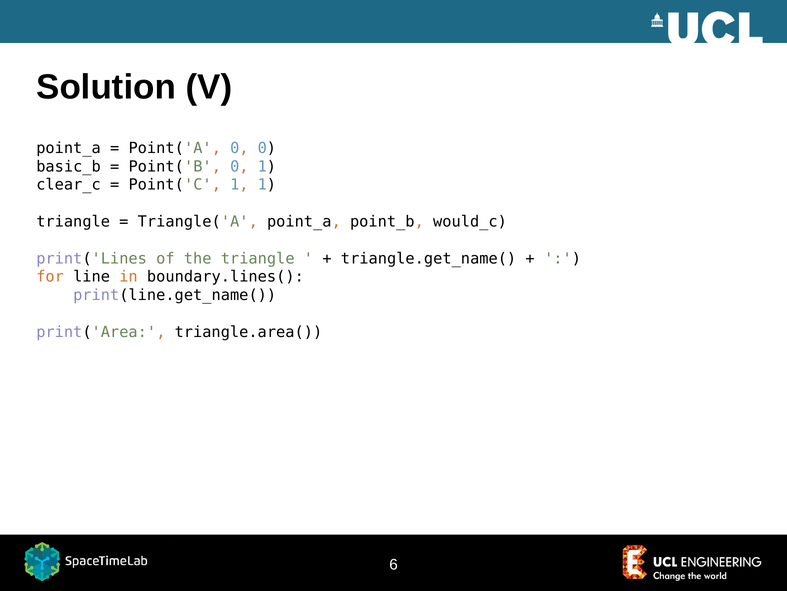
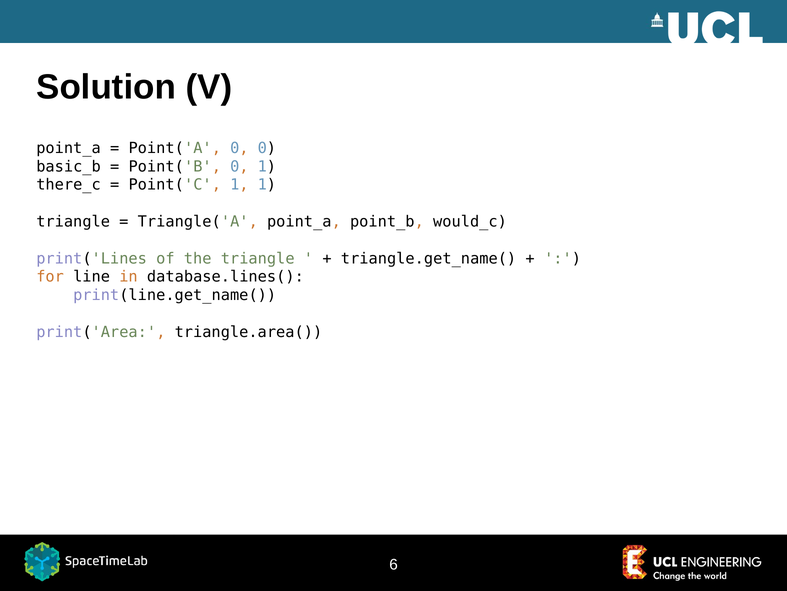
clear_c: clear_c -> there_c
boundary.lines(: boundary.lines( -> database.lines(
